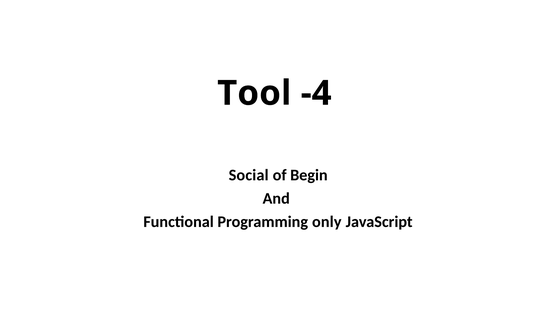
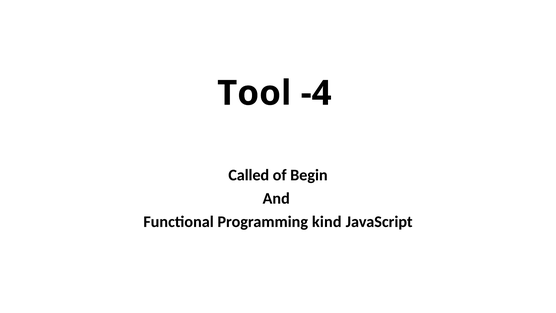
Social: Social -> Called
only: only -> kind
